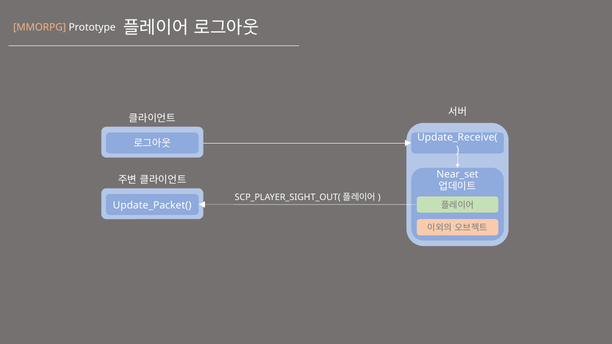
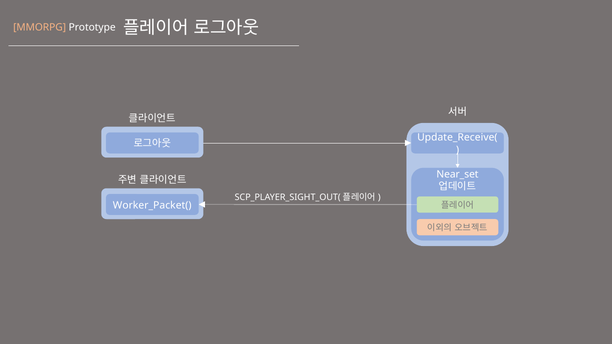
Update_Packet(: Update_Packet( -> Worker_Packet(
